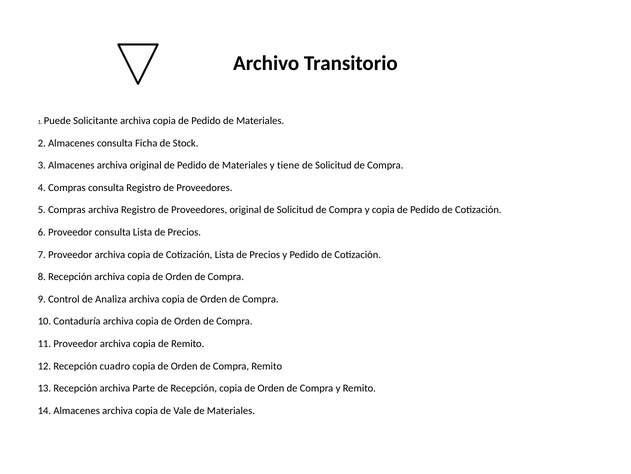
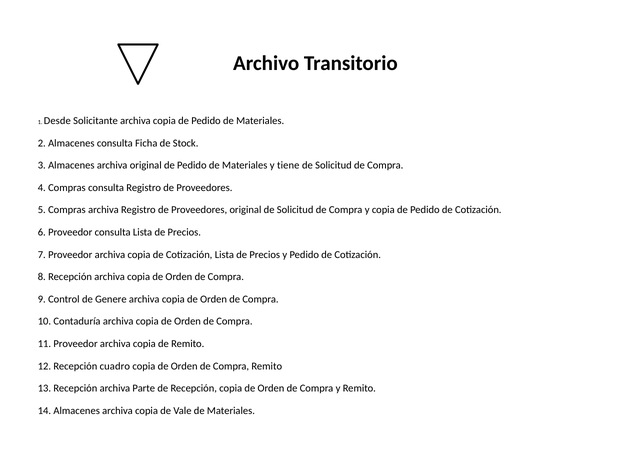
Puede: Puede -> Desde
Analiza: Analiza -> Genere
